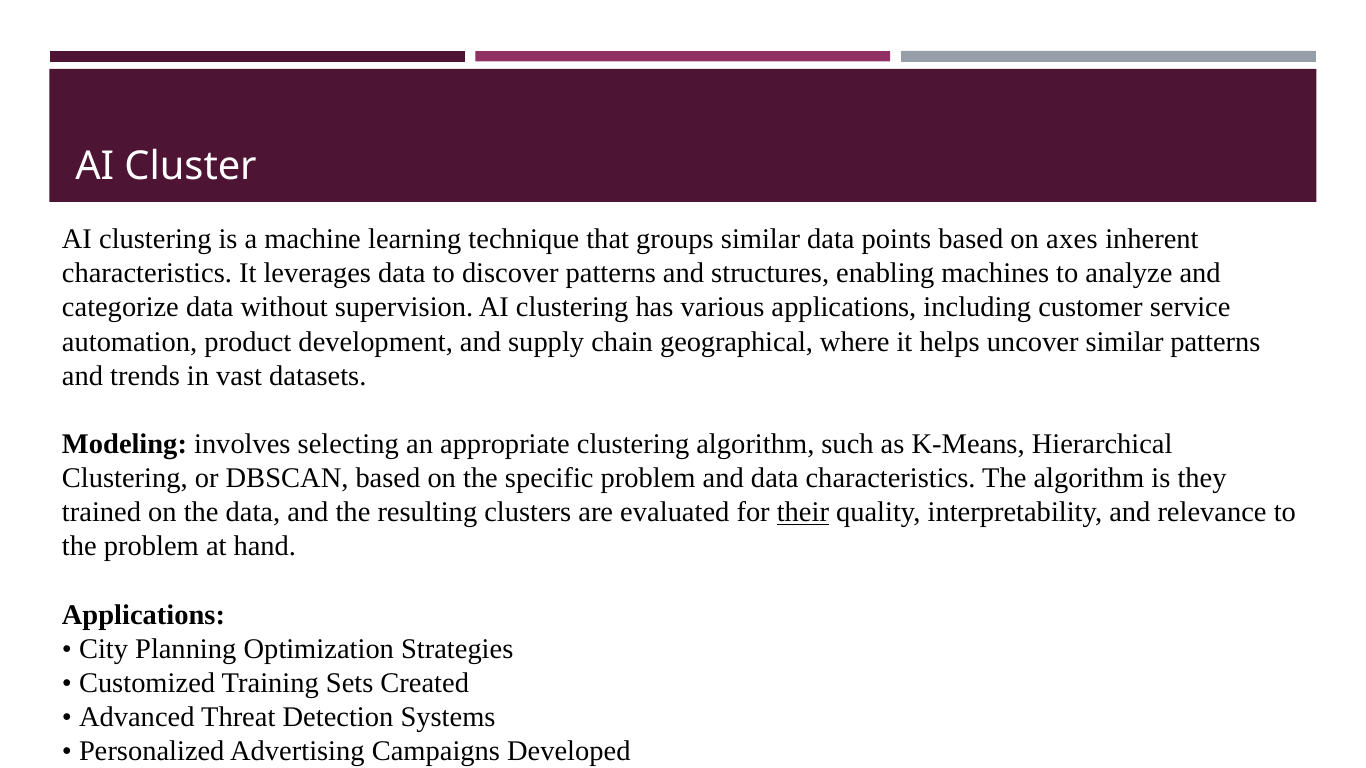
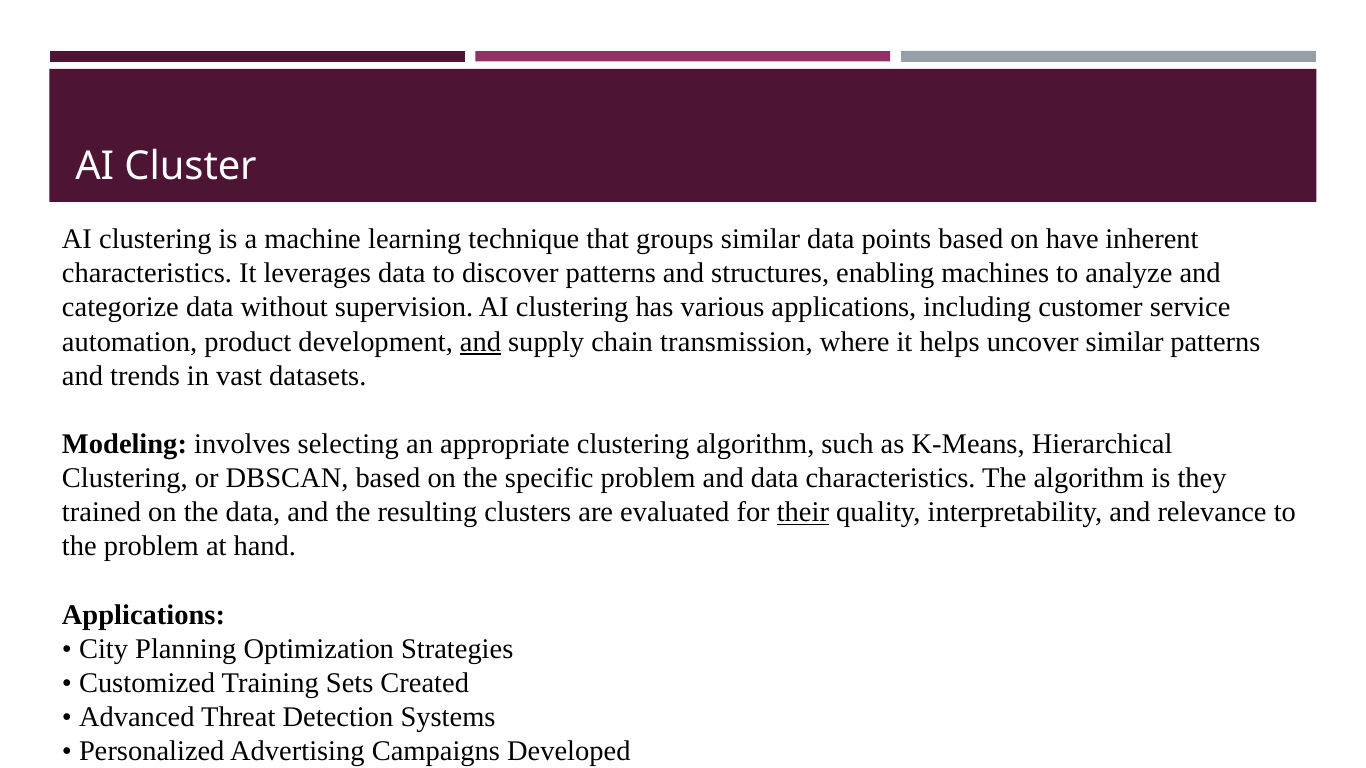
axes: axes -> have
and at (480, 342) underline: none -> present
geographical: geographical -> transmission
